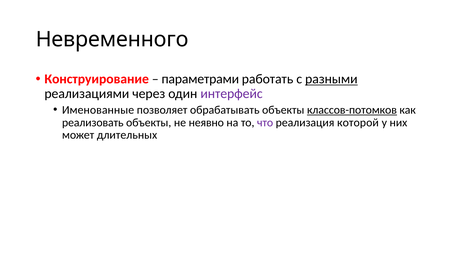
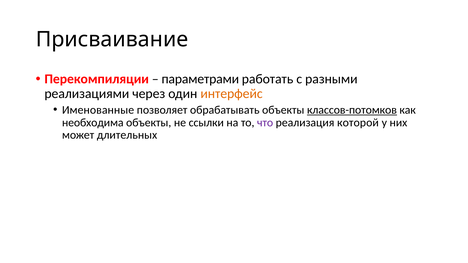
Невременного: Невременного -> Присваивание
Конструирование: Конструирование -> Перекомпиляции
разными underline: present -> none
интерфейс colour: purple -> orange
реализовать: реализовать -> необходима
неявно: неявно -> ссылки
